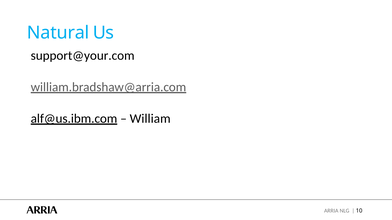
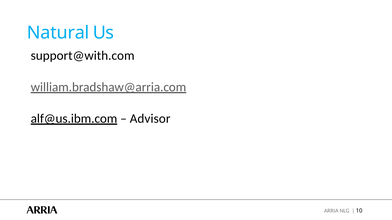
support@your.com: support@your.com -> support@with.com
William: William -> Advisor
